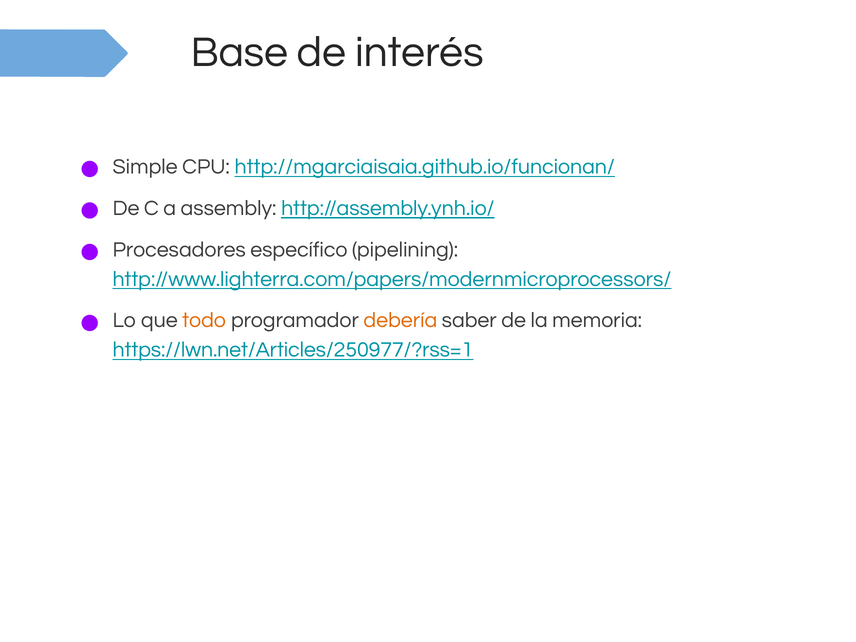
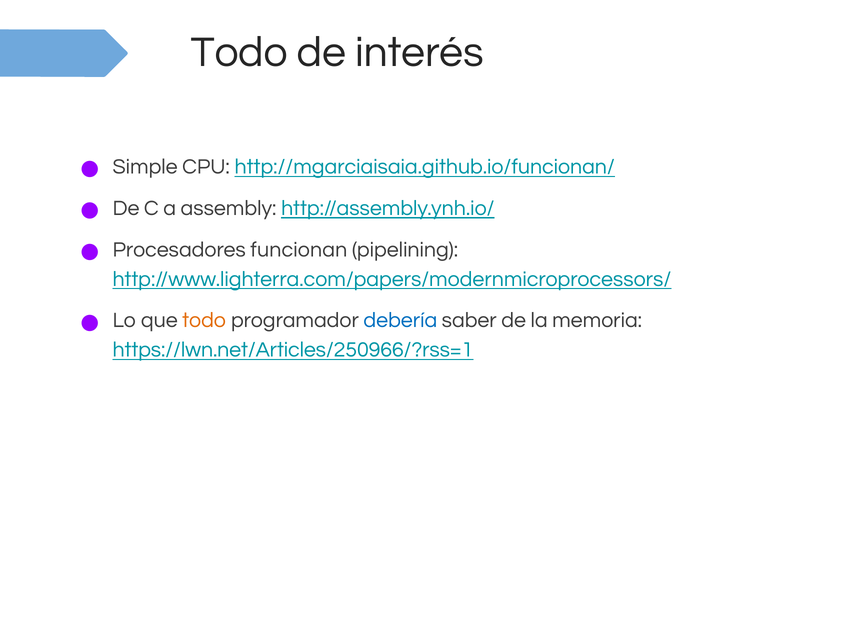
Base at (239, 52): Base -> Todo
específico: específico -> funcionan
debería colour: orange -> blue
https://lwn.net/Articles/250977/?rss=1: https://lwn.net/Articles/250977/?rss=1 -> https://lwn.net/Articles/250966/?rss=1
